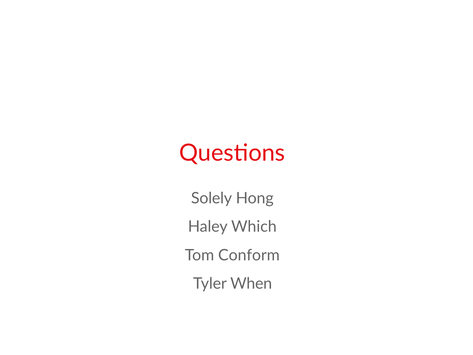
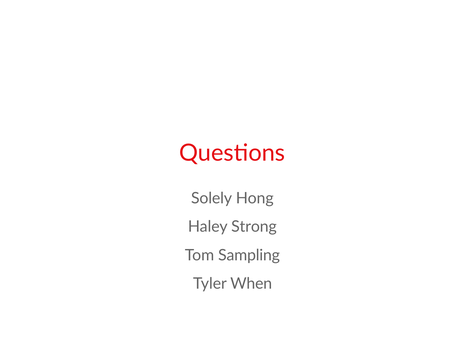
Which: Which -> Strong
Conform: Conform -> Sampling
